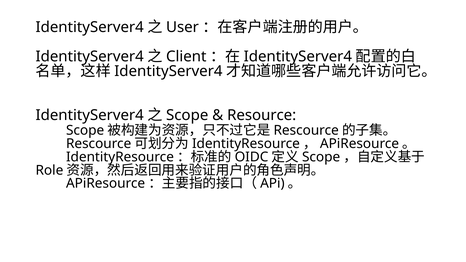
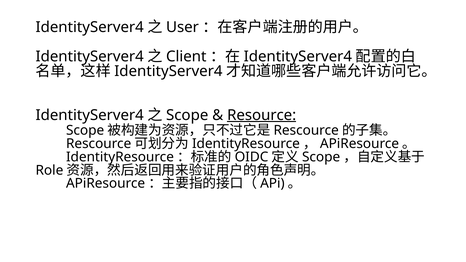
Resource underline: none -> present
